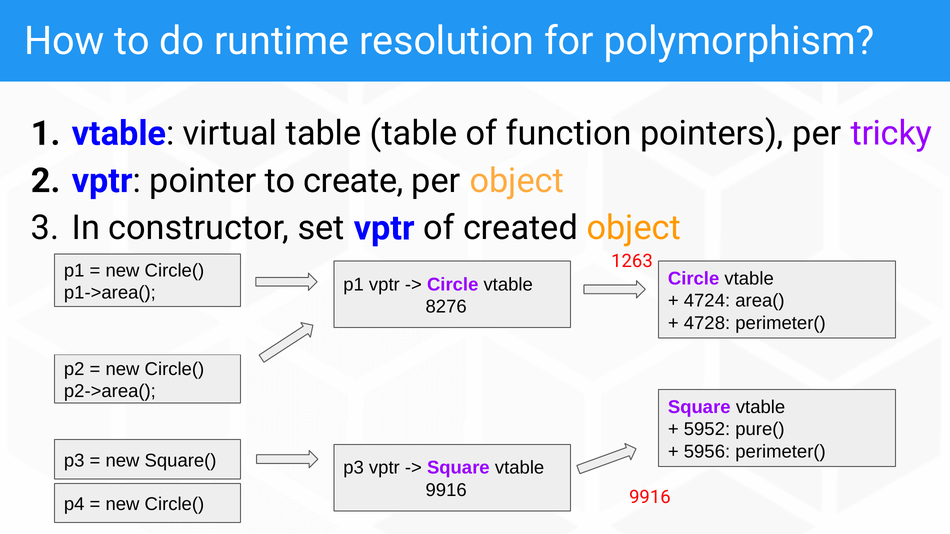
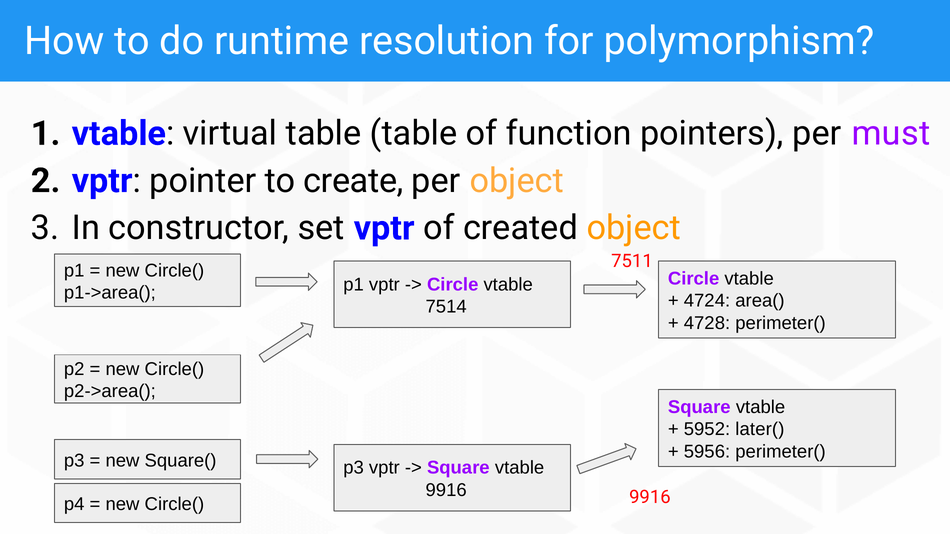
tricky: tricky -> must
1263: 1263 -> 7511
8276: 8276 -> 7514
pure(: pure( -> later(
